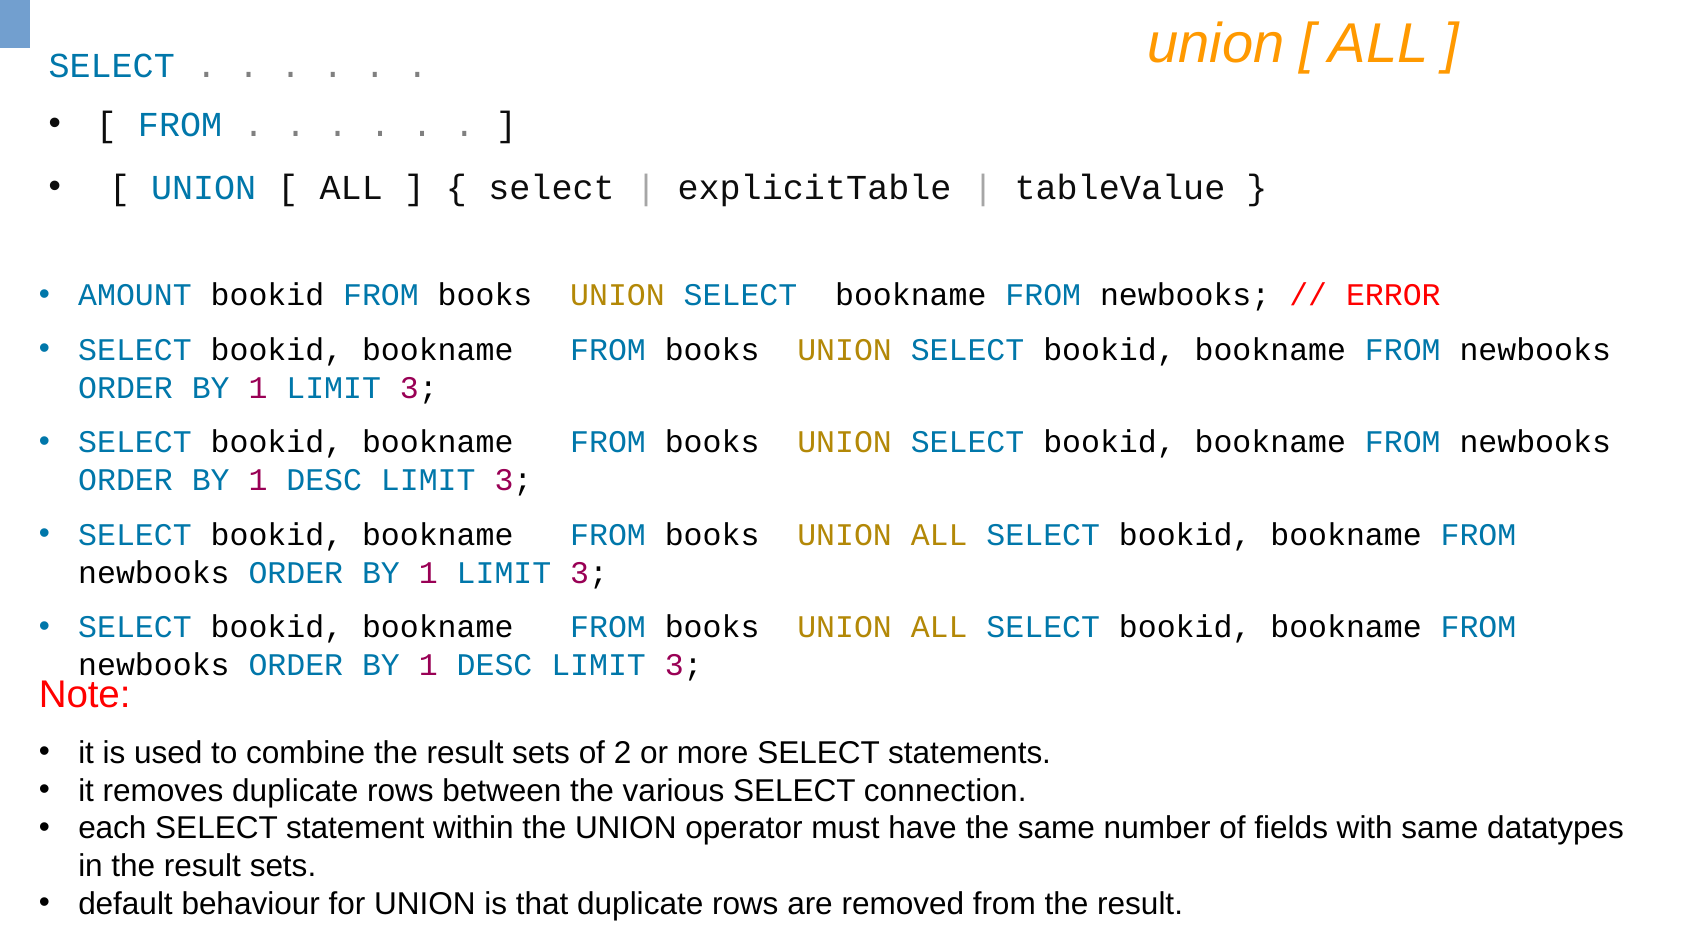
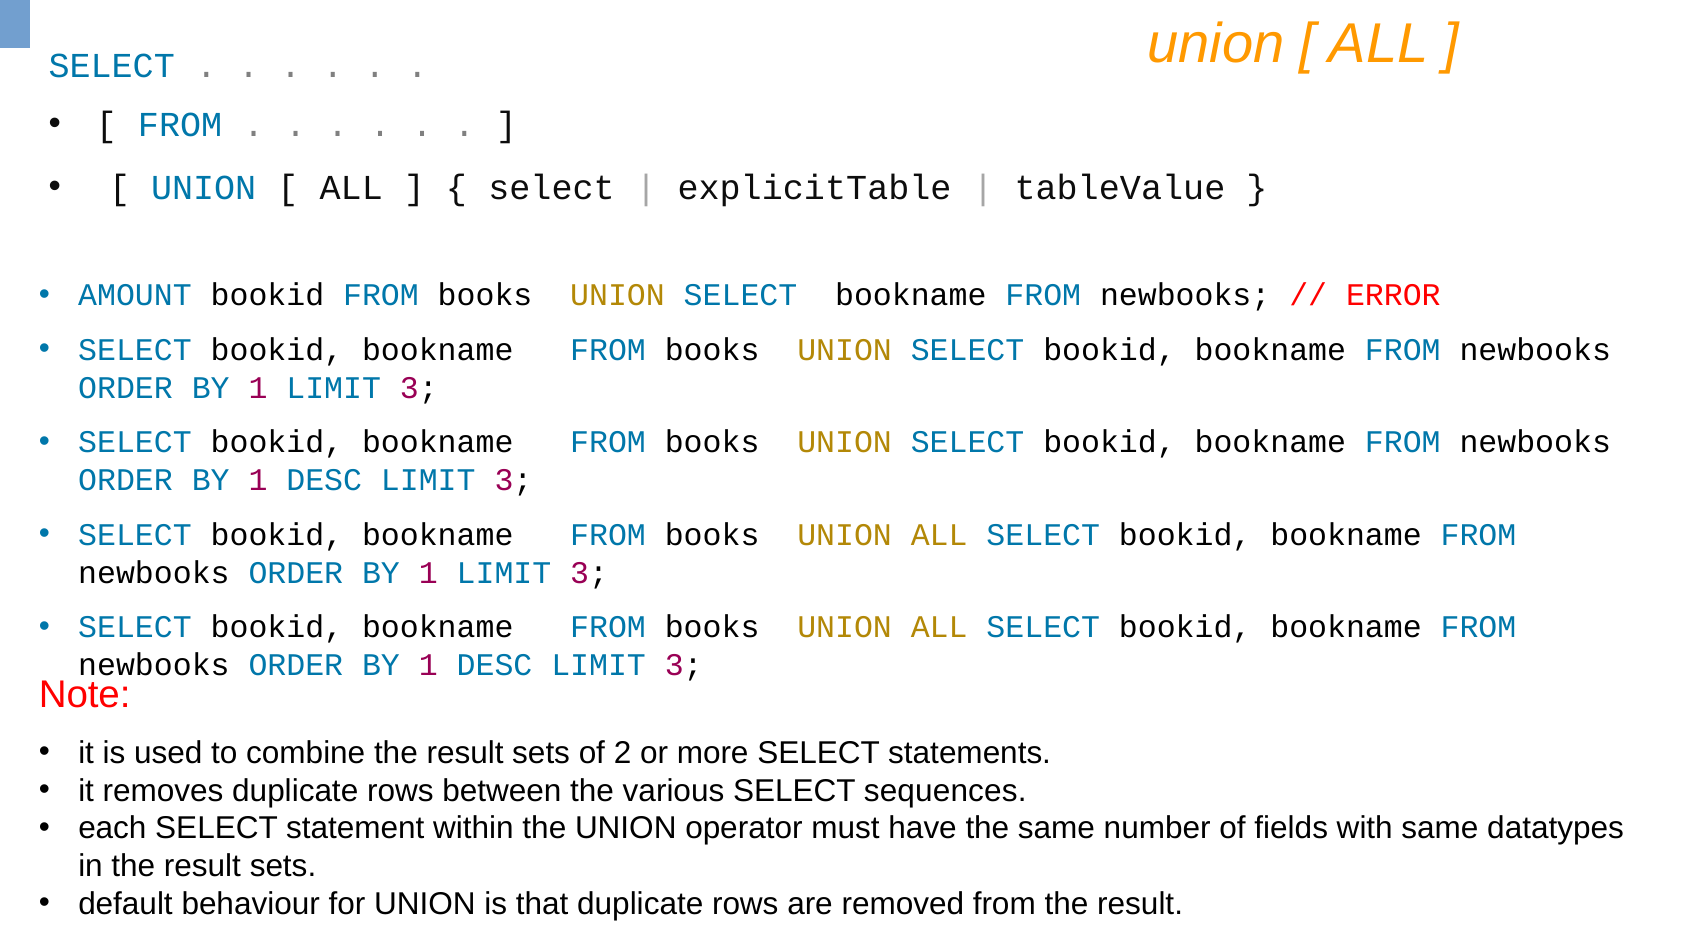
connection: connection -> sequences
